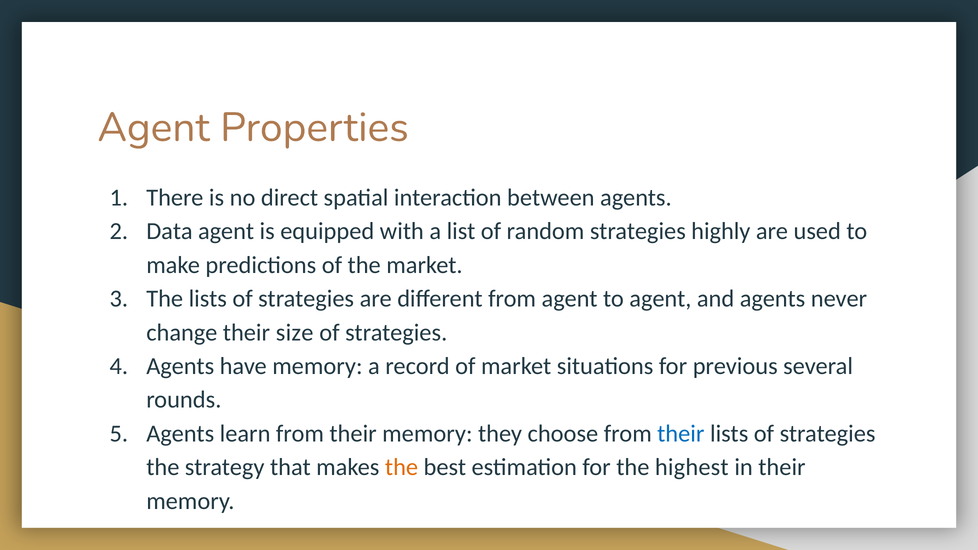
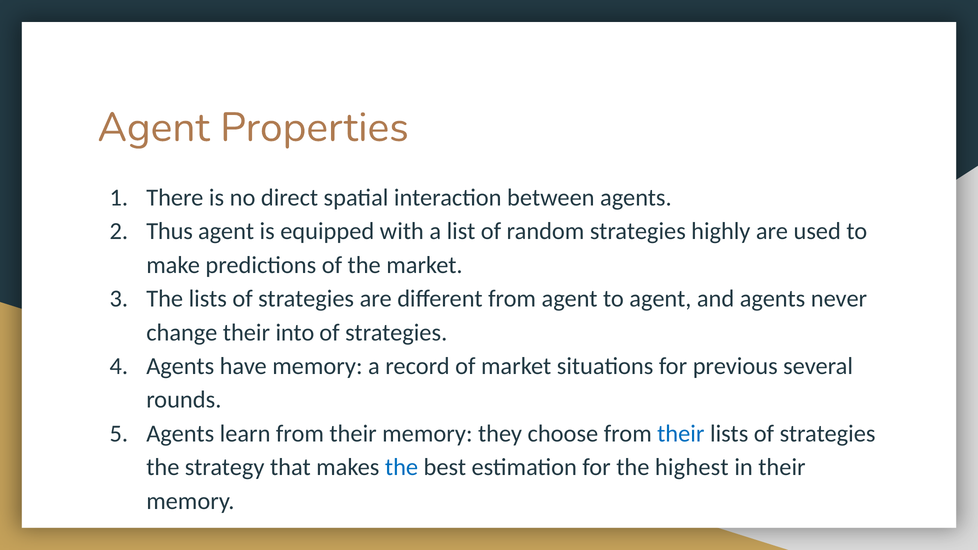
Data: Data -> Thus
size: size -> into
the at (402, 467) colour: orange -> blue
